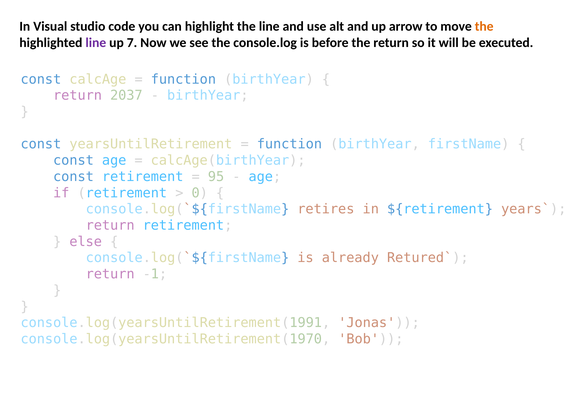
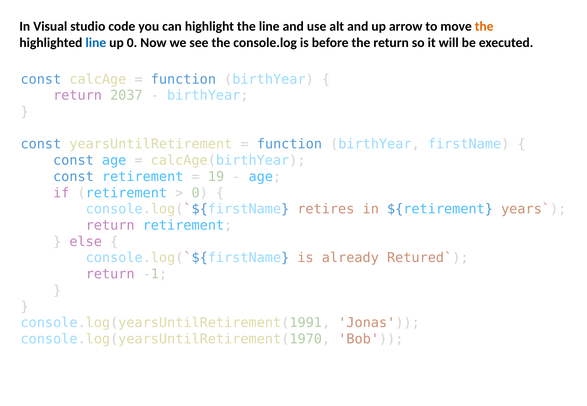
line at (96, 43) colour: purple -> blue
up 7: 7 -> 0
95: 95 -> 19
